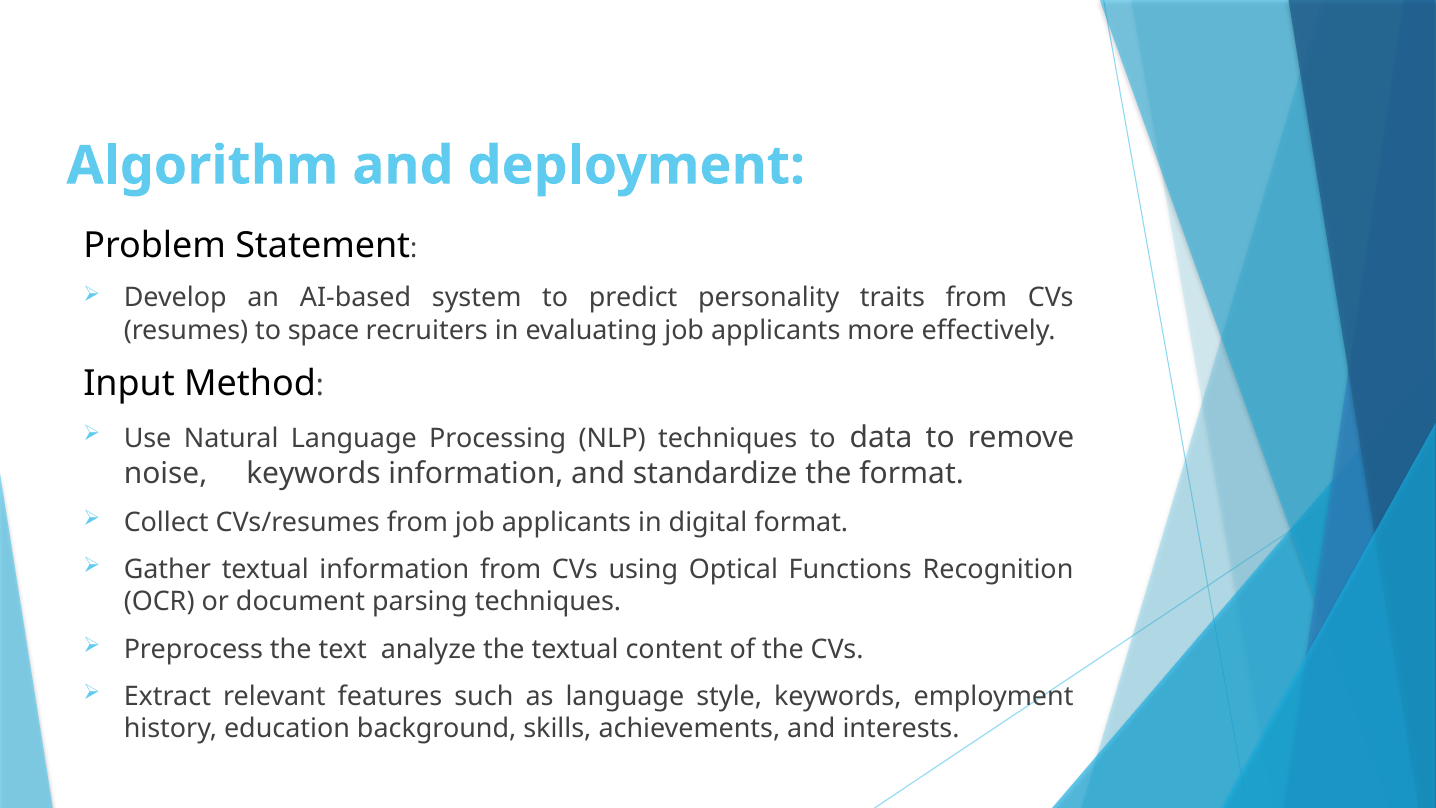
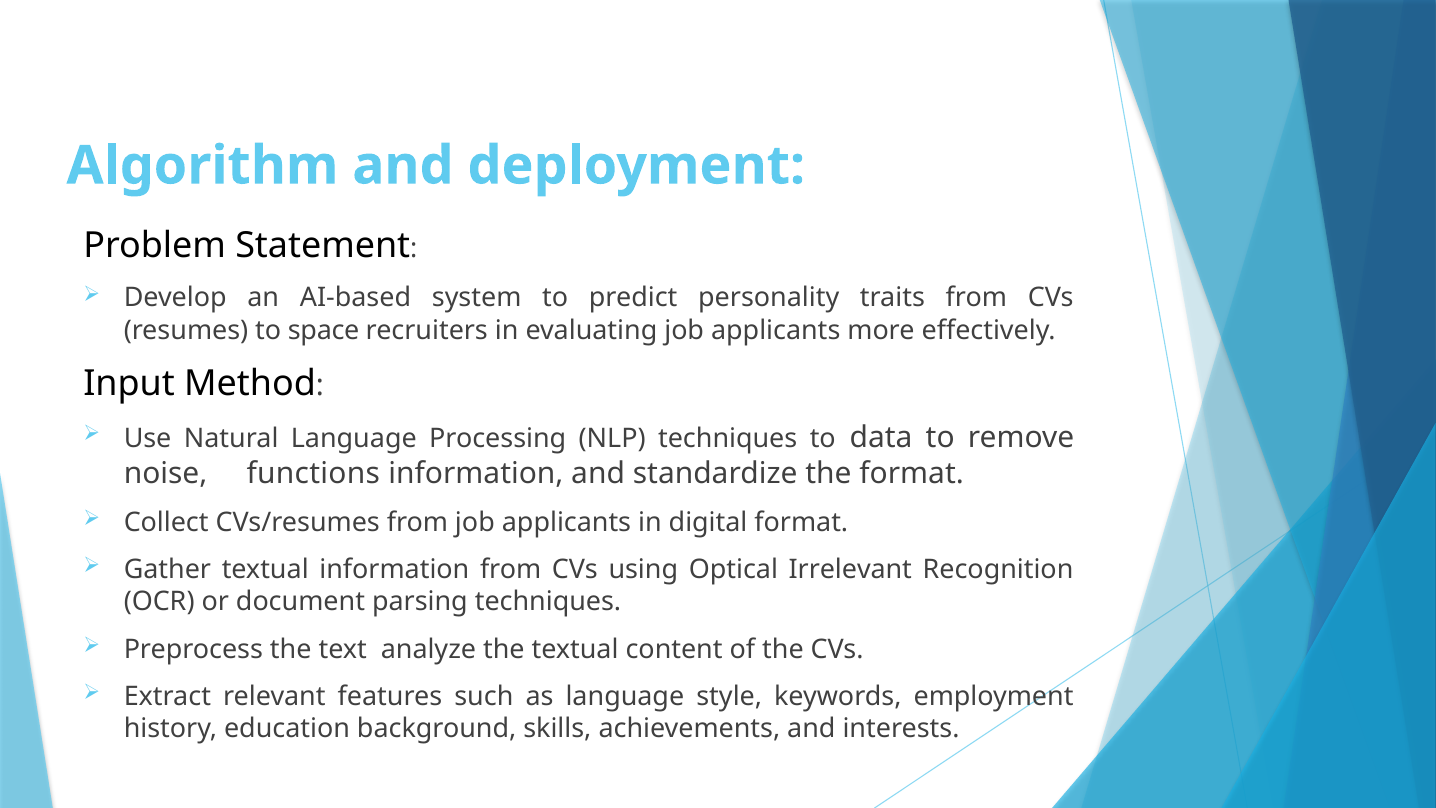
noise keywords: keywords -> functions
Functions: Functions -> Irrelevant
